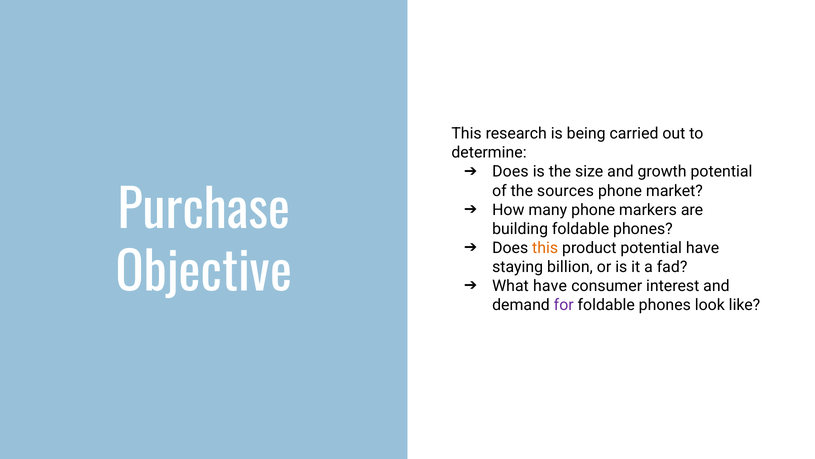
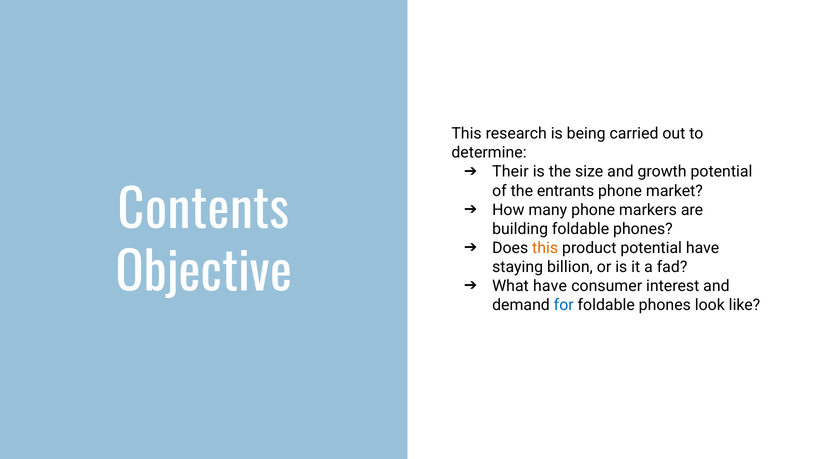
Does at (510, 172): Does -> Their
sources: sources -> entrants
Purchase: Purchase -> Contents
for colour: purple -> blue
